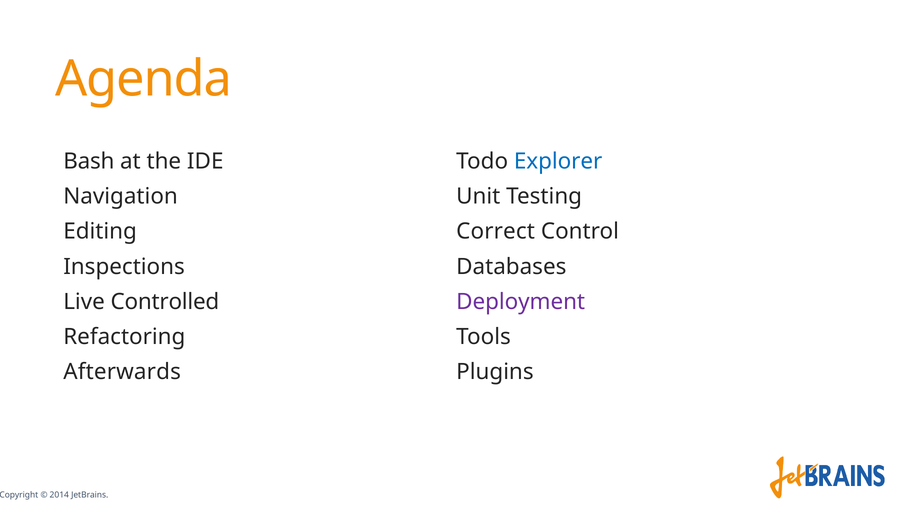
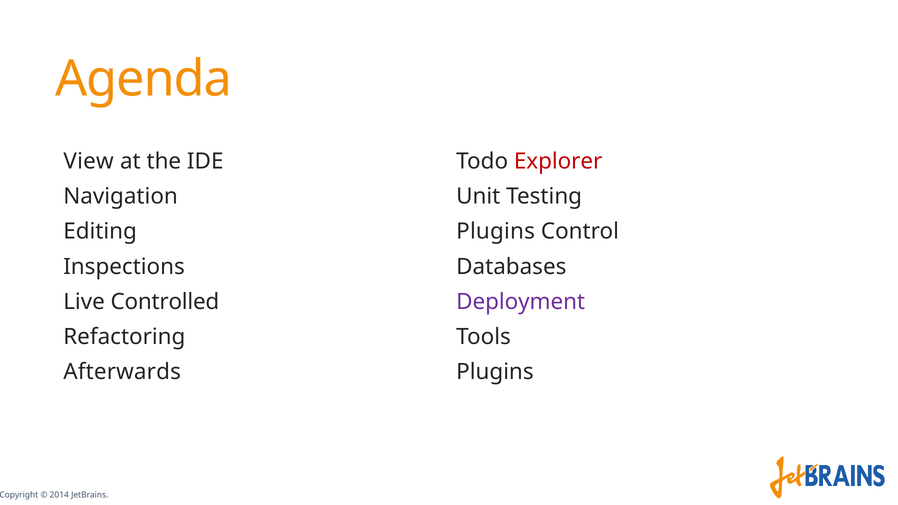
Bash: Bash -> View
Explorer colour: blue -> red
Correct at (496, 232): Correct -> Plugins
